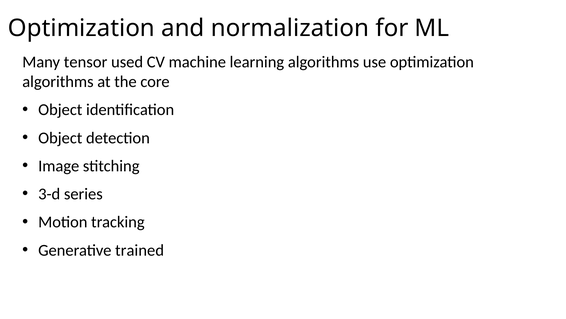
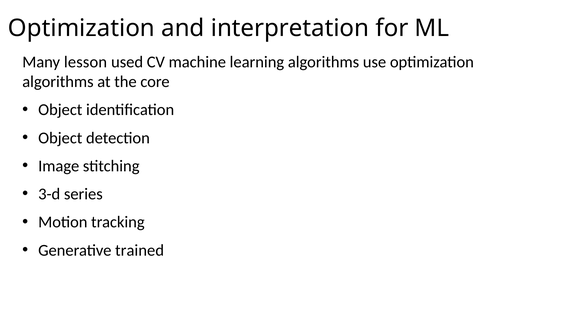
normalization: normalization -> interpretation
tensor: tensor -> lesson
